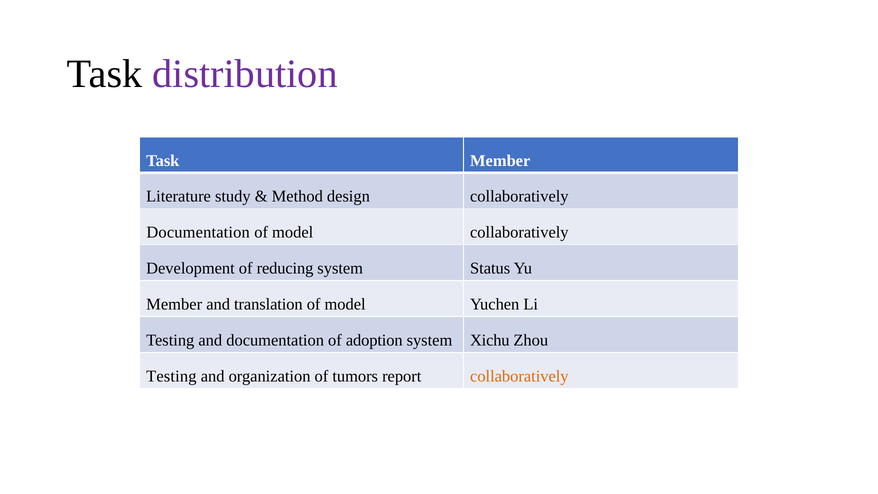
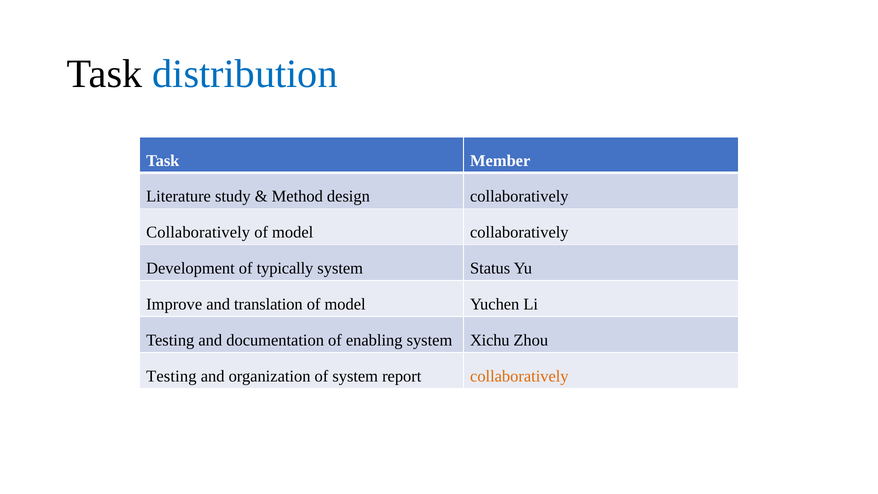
distribution colour: purple -> blue
Documentation at (198, 232): Documentation -> Collaboratively
reducing: reducing -> typically
Member at (174, 304): Member -> Improve
adoption: adoption -> enabling
of tumors: tumors -> system
